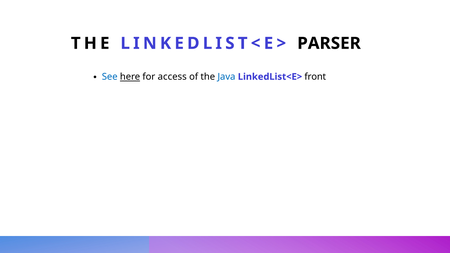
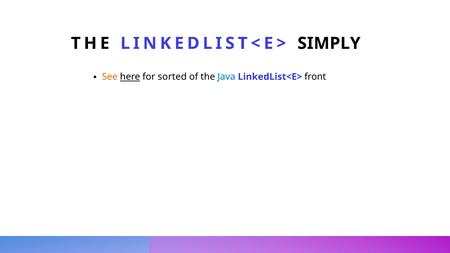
PARSER: PARSER -> SIMPLY
See colour: blue -> orange
access: access -> sorted
